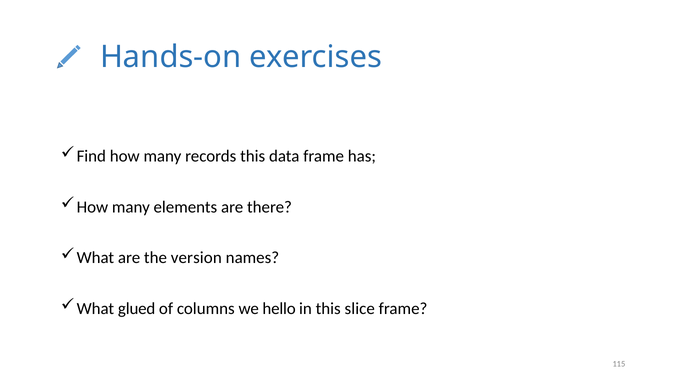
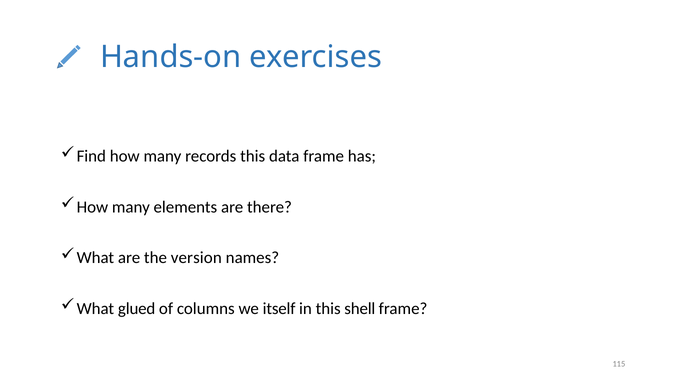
hello: hello -> itself
slice: slice -> shell
